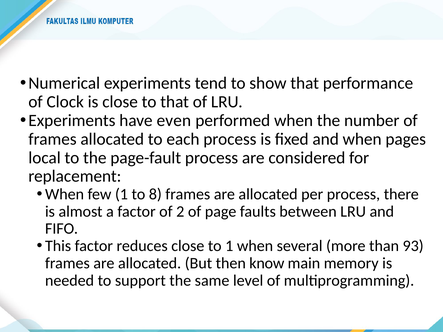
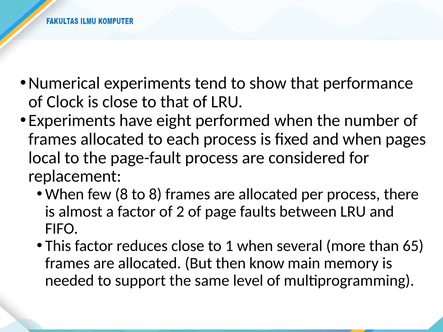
even: even -> eight
few 1: 1 -> 8
93: 93 -> 65
